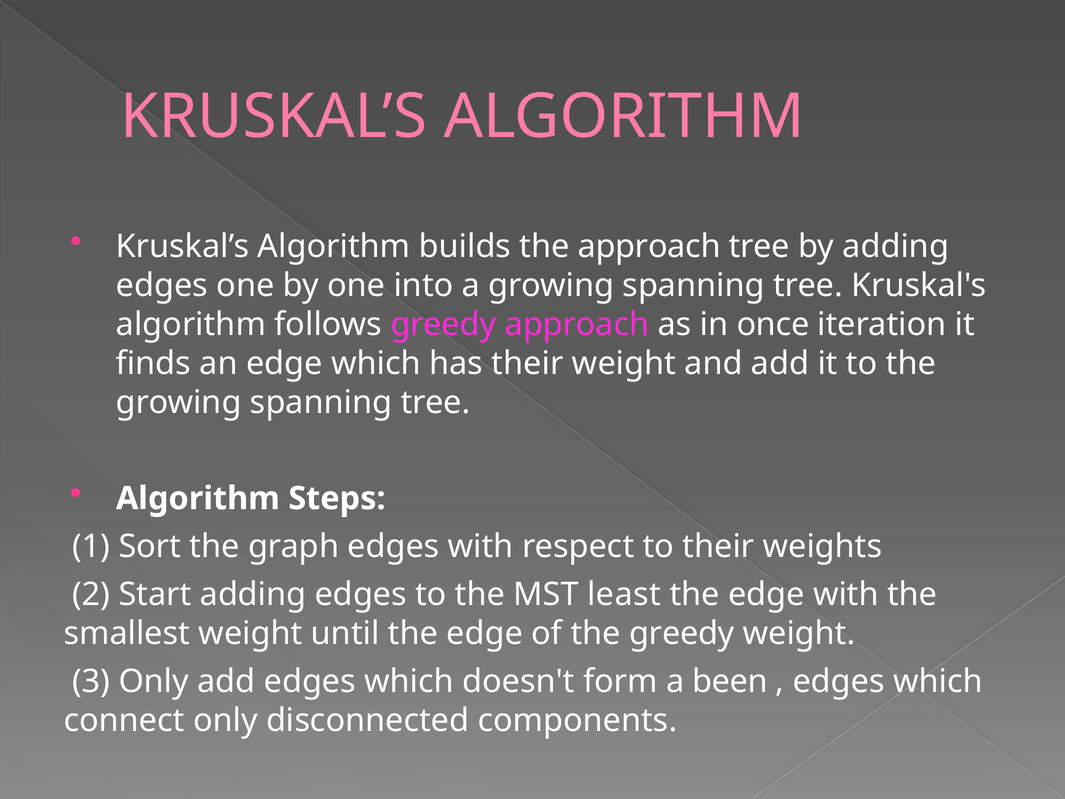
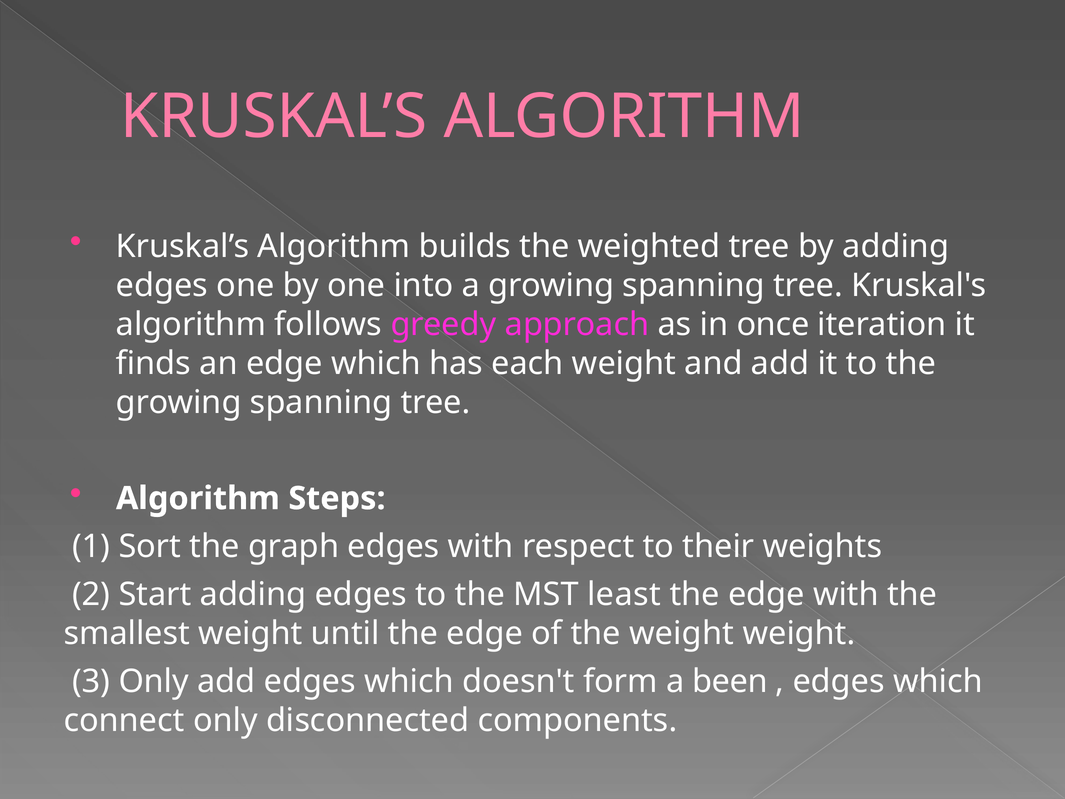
the approach: approach -> weighted
has their: their -> each
the greedy: greedy -> weight
